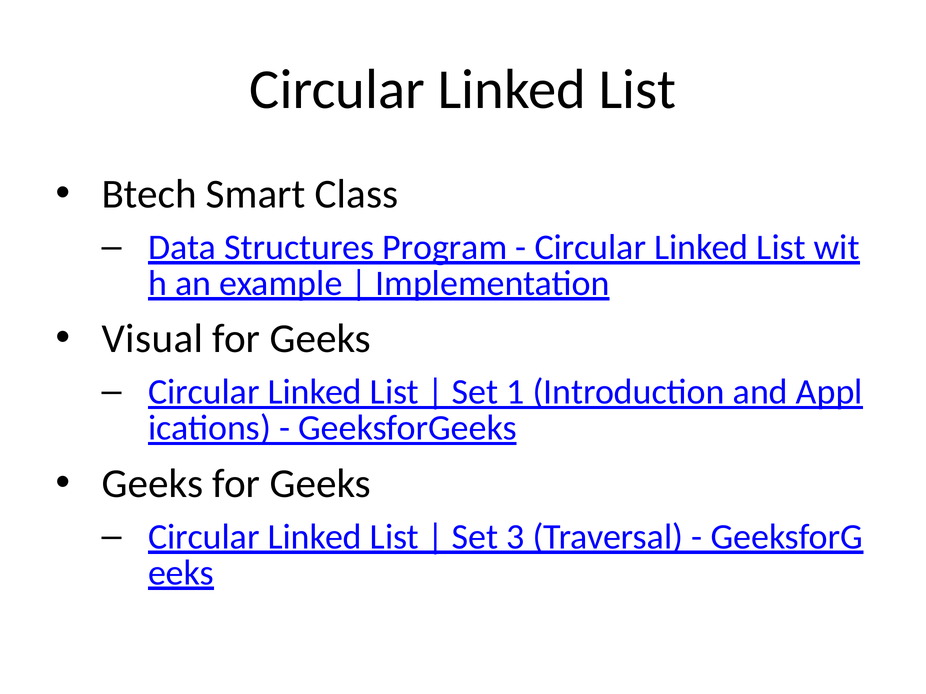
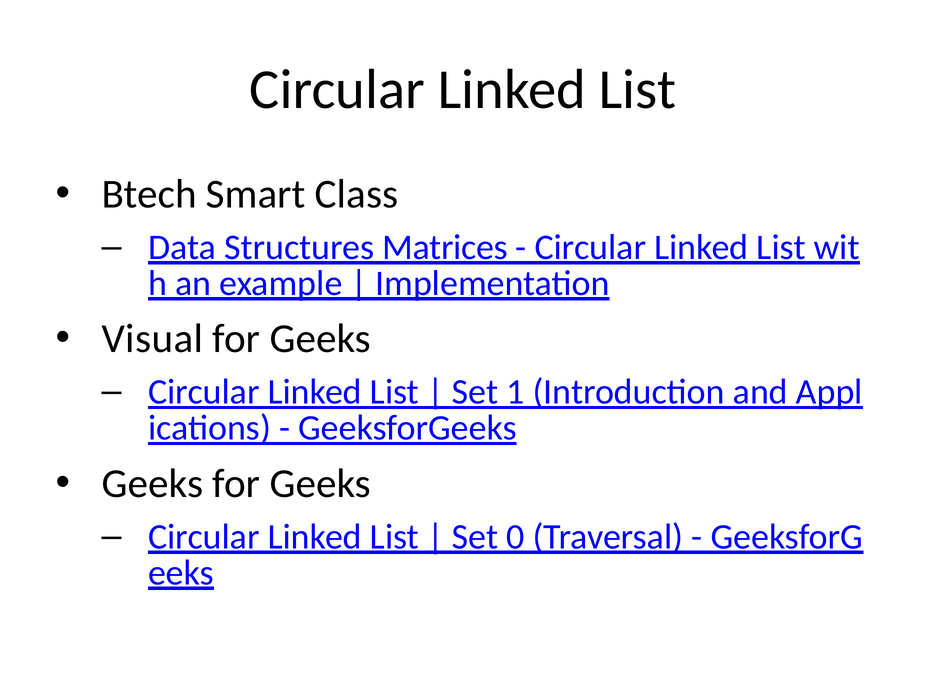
Program: Program -> Matrices
3: 3 -> 0
